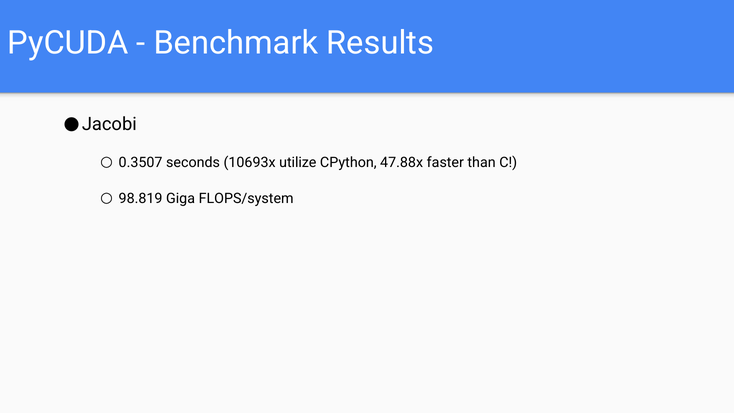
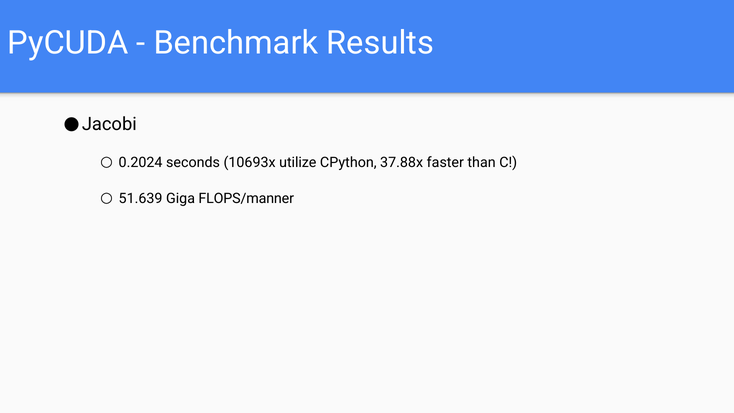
0.3507: 0.3507 -> 0.2024
47.88x: 47.88x -> 37.88x
98.819: 98.819 -> 51.639
FLOPS/system: FLOPS/system -> FLOPS/manner
